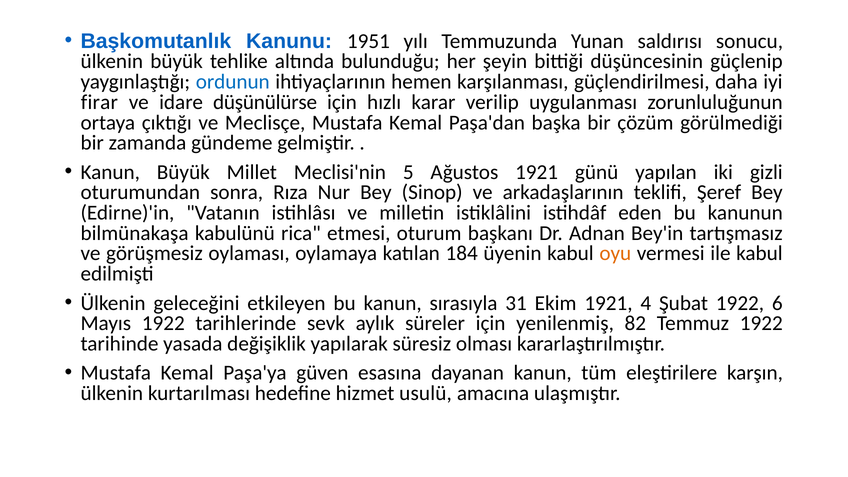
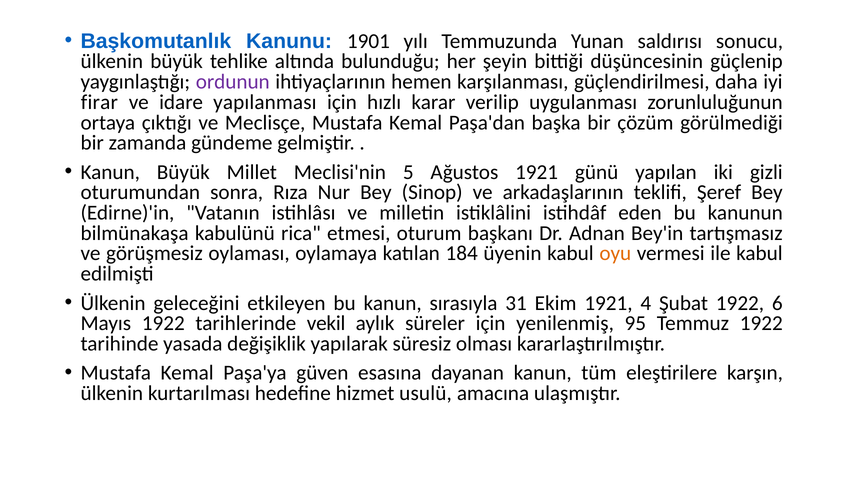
1951: 1951 -> 1901
ordunun colour: blue -> purple
düşünülürse: düşünülürse -> yapılanması
sevk: sevk -> vekil
82: 82 -> 95
